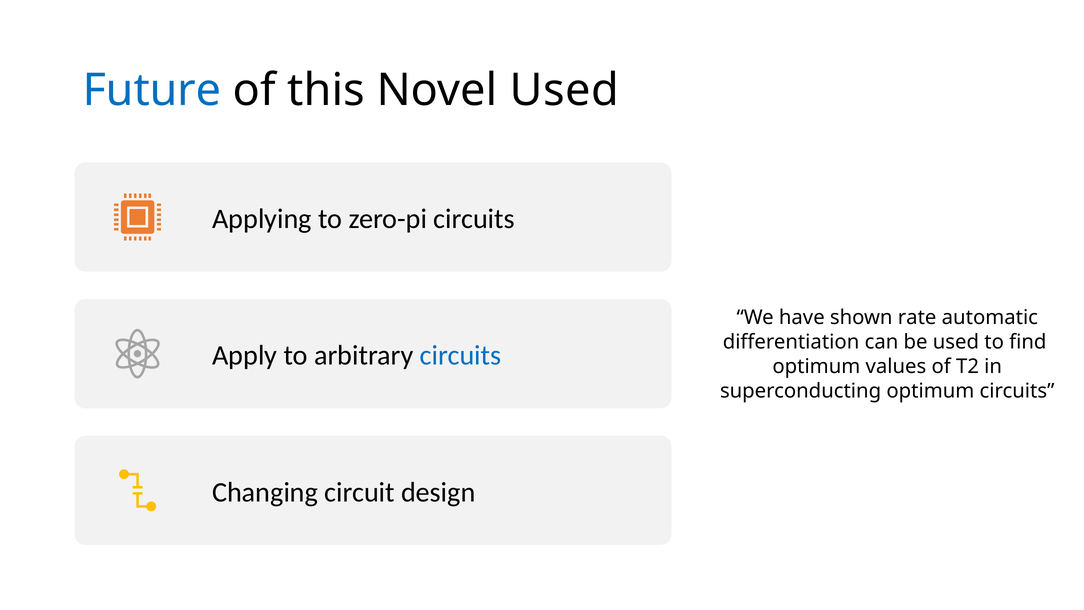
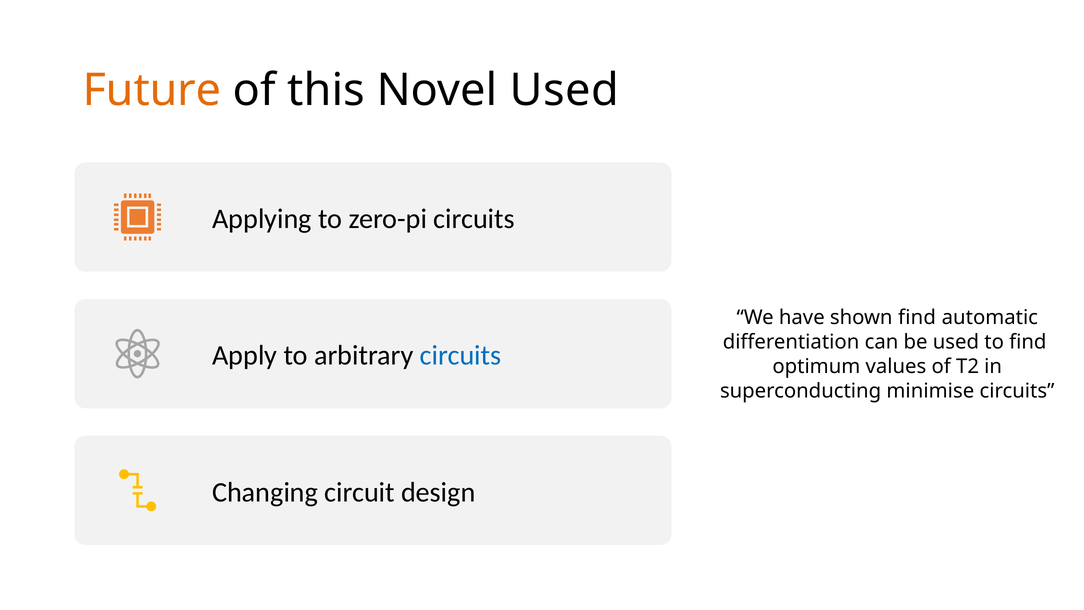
Future colour: blue -> orange
shown rate: rate -> find
superconducting optimum: optimum -> minimise
